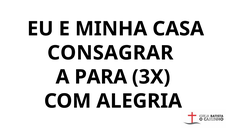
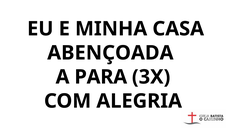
CONSAGRAR: CONSAGRAR -> ABENÇOADA
